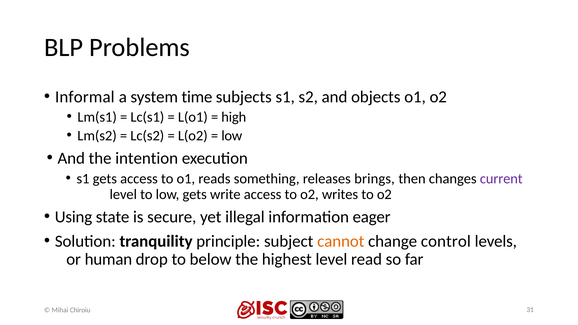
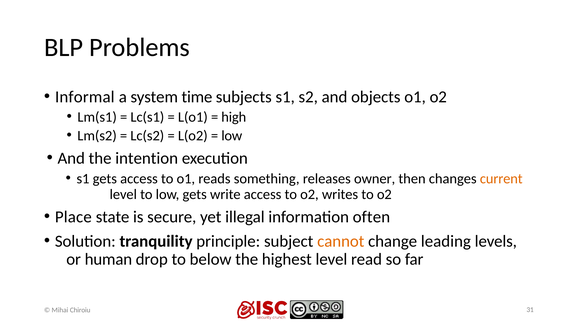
brings: brings -> owner
current colour: purple -> orange
Using: Using -> Place
eager: eager -> often
control: control -> leading
